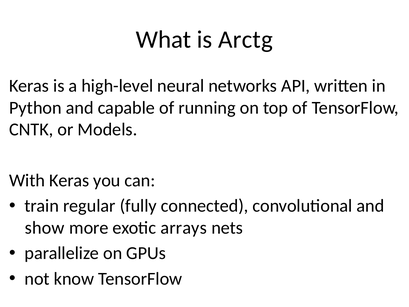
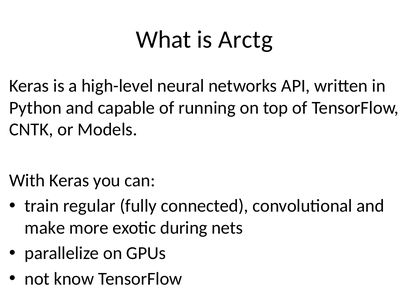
show: show -> make
arrays: arrays -> during
